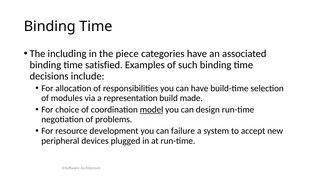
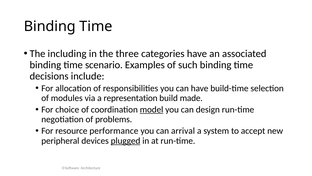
piece: piece -> three
satisfied: satisfied -> scenario
development: development -> performance
failure: failure -> arrival
plugged underline: none -> present
